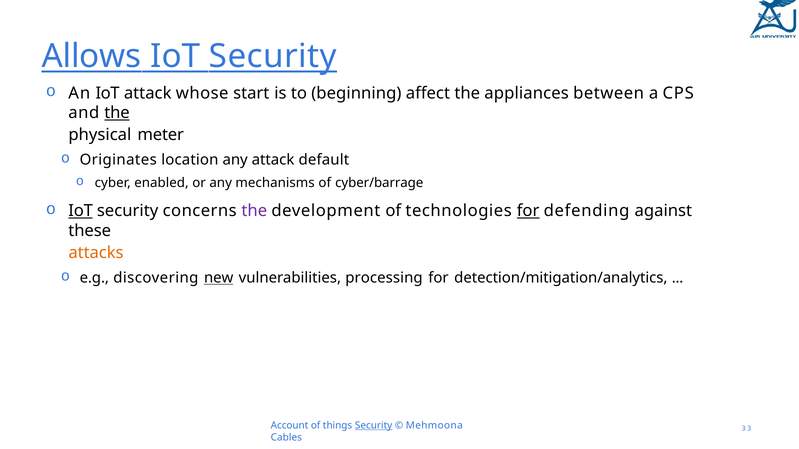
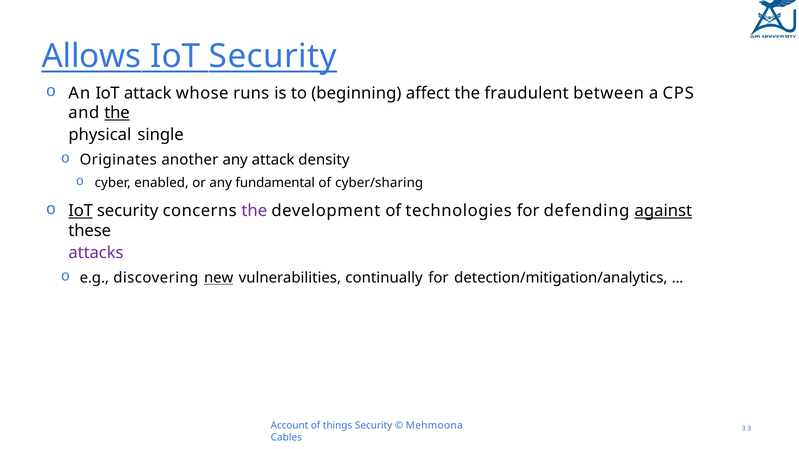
start: start -> runs
appliances: appliances -> fraudulent
meter: meter -> single
location: location -> another
default: default -> density
mechanisms: mechanisms -> fundamental
cyber/barrage: cyber/barrage -> cyber/sharing
for at (528, 211) underline: present -> none
against underline: none -> present
attacks colour: orange -> purple
processing: processing -> continually
Security at (374, 426) underline: present -> none
